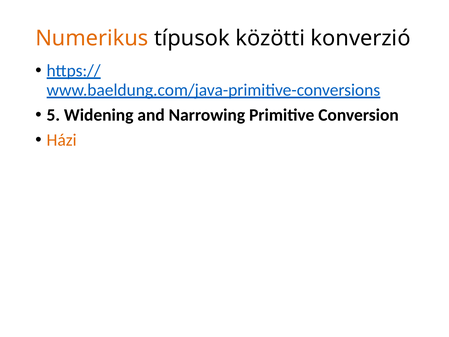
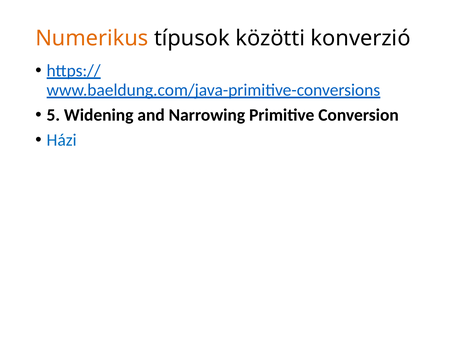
Házi colour: orange -> blue
